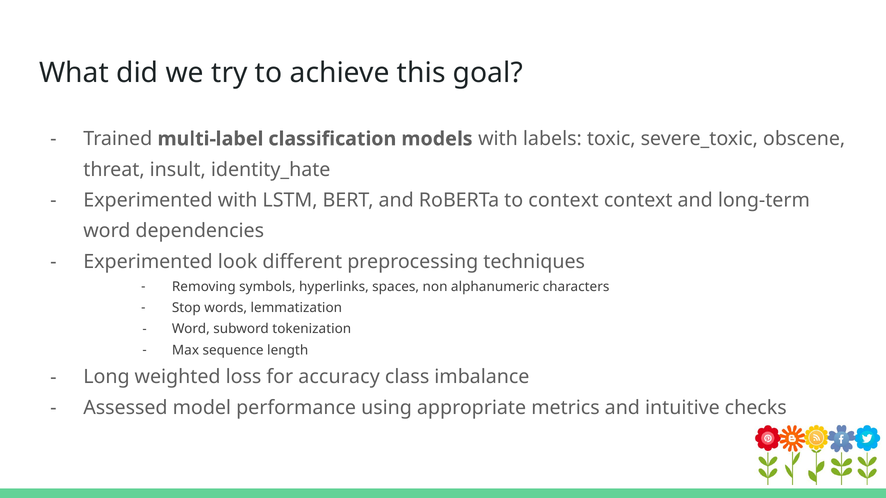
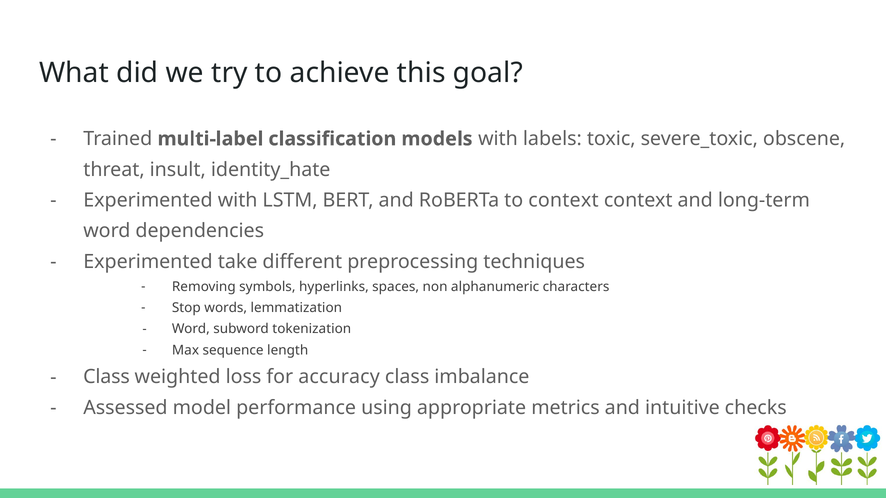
look: look -> take
Long at (106, 377): Long -> Class
